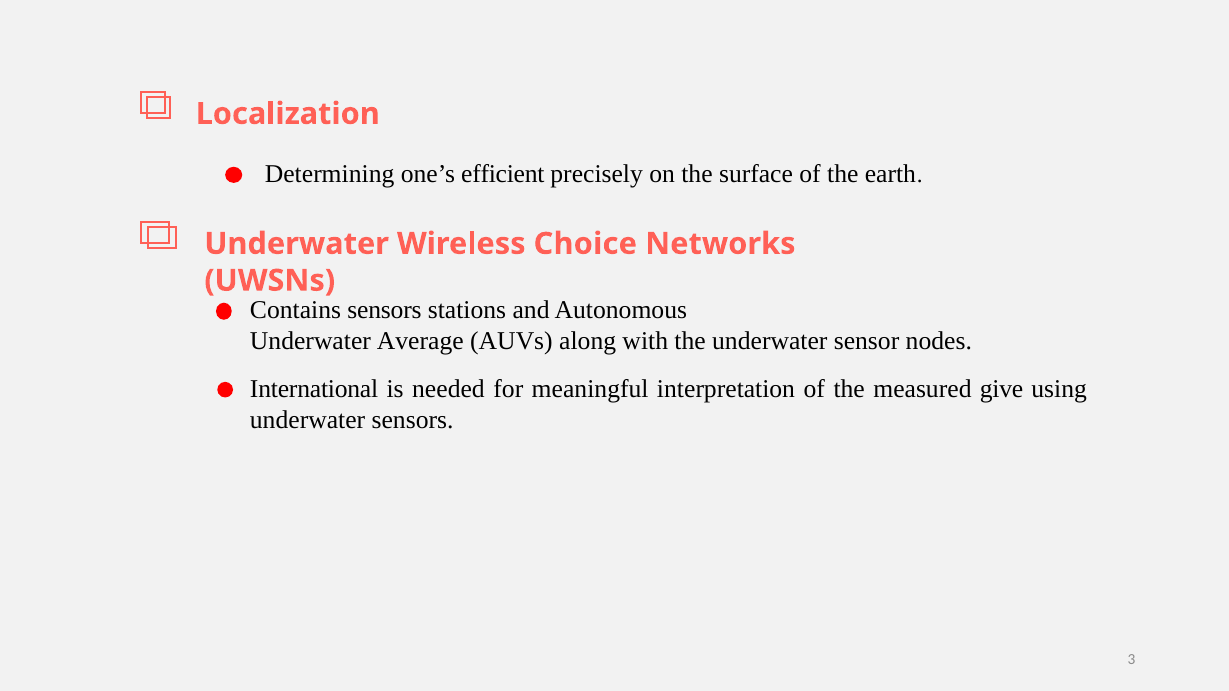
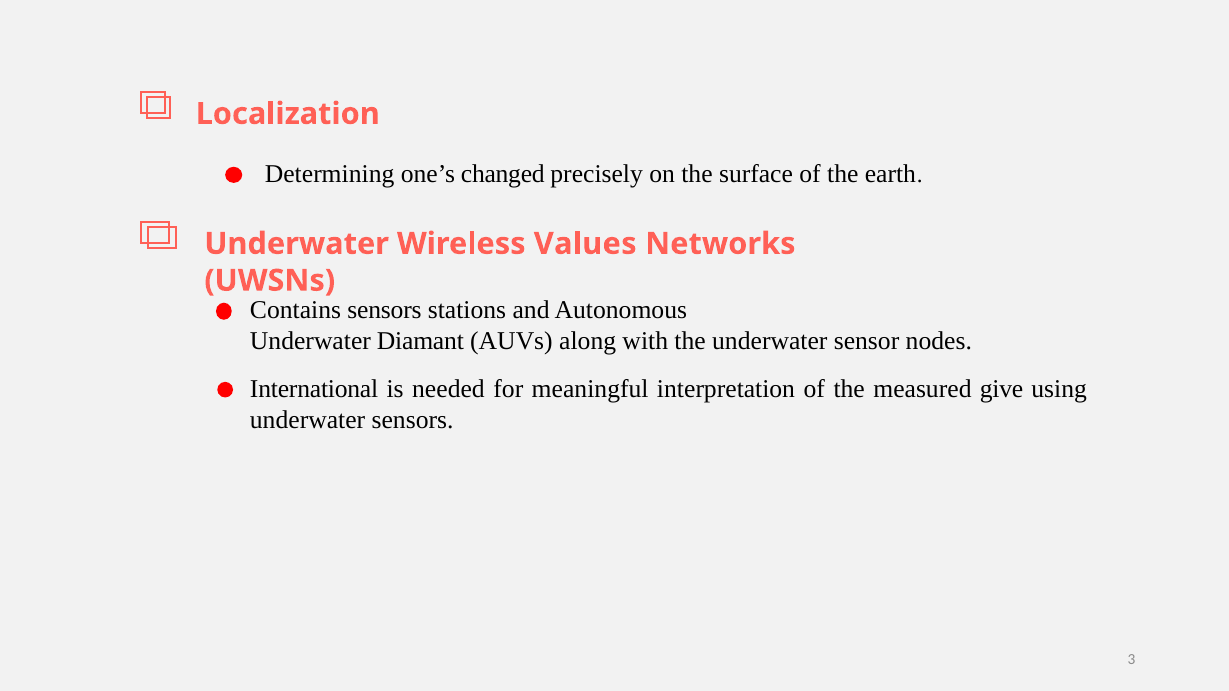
efficient: efficient -> changed
Choice: Choice -> Values
Average: Average -> Diamant
